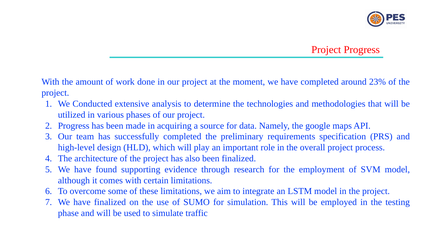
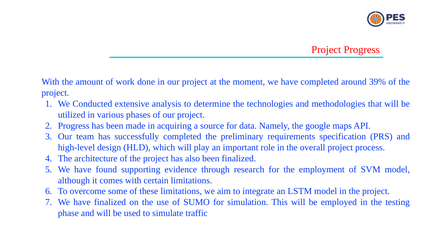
23%: 23% -> 39%
